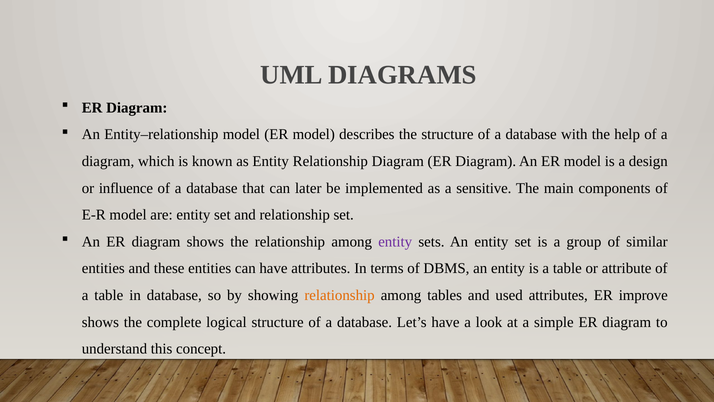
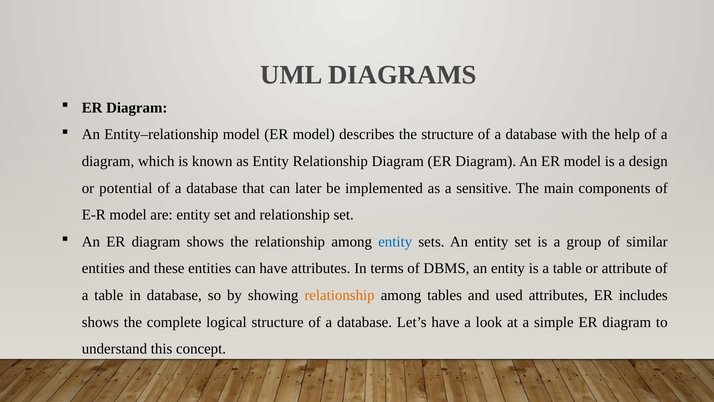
influence: influence -> potential
entity at (395, 241) colour: purple -> blue
improve: improve -> includes
